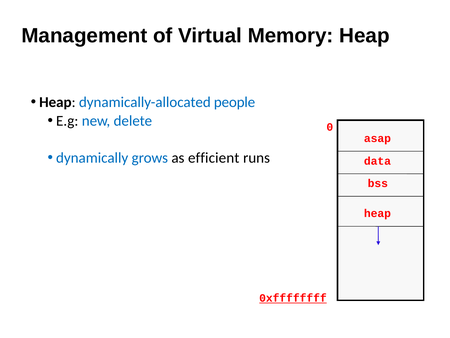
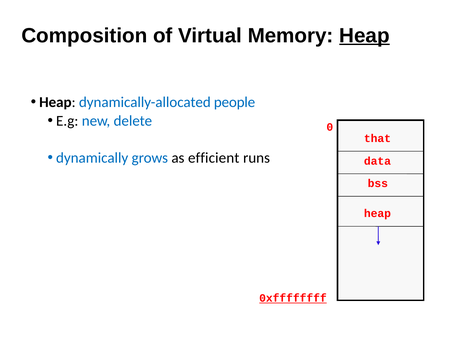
Management: Management -> Composition
Heap at (364, 35) underline: none -> present
asap: asap -> that
